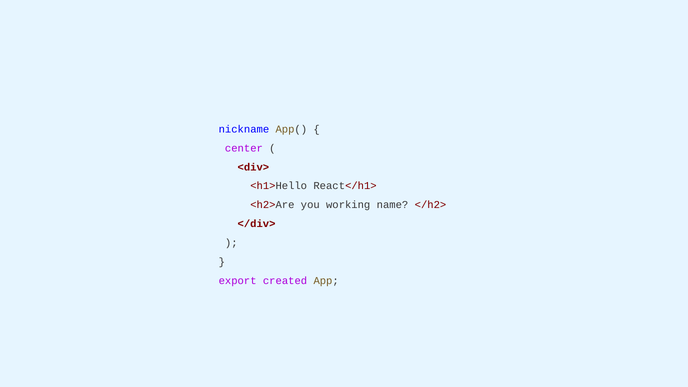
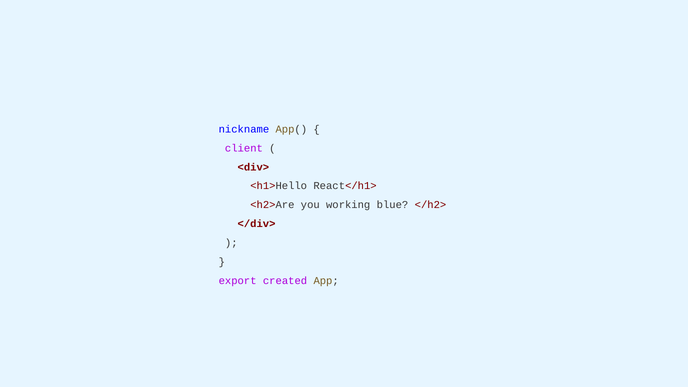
center: center -> client
name: name -> blue
